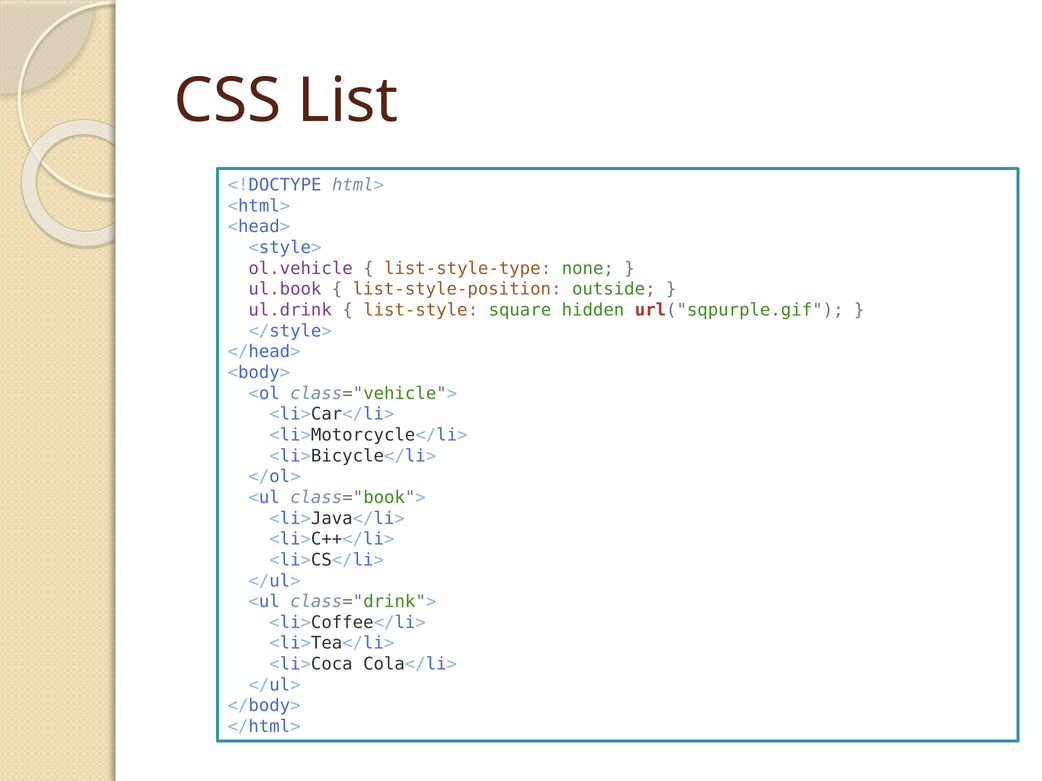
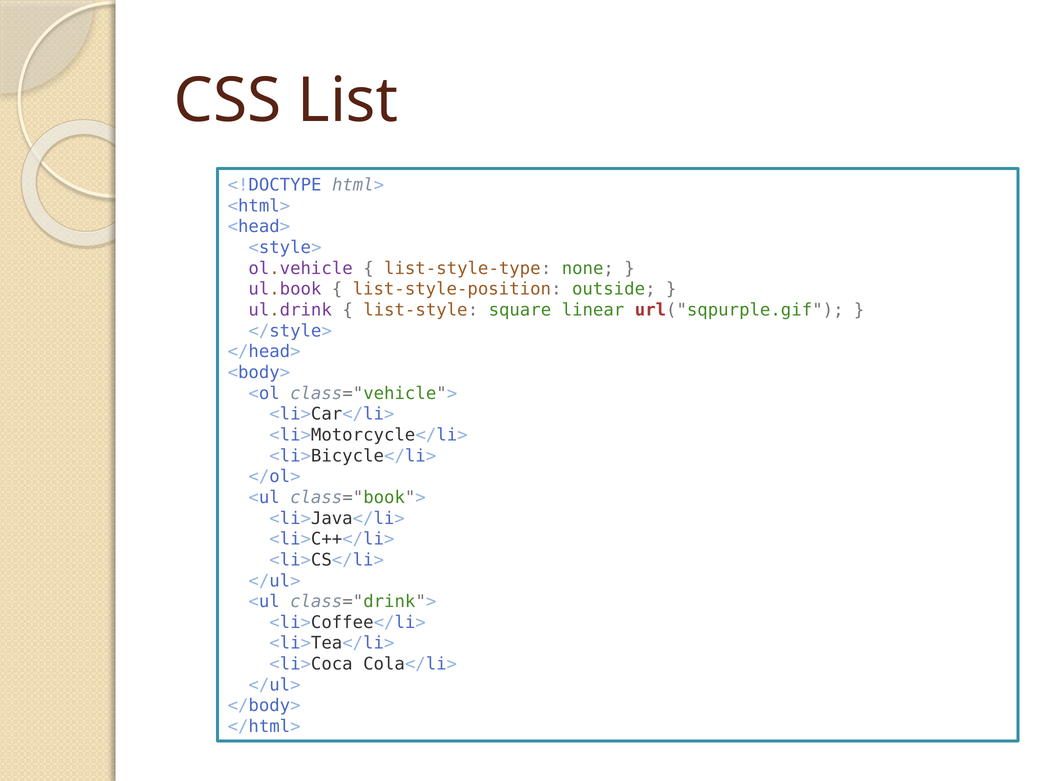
hidden: hidden -> linear
